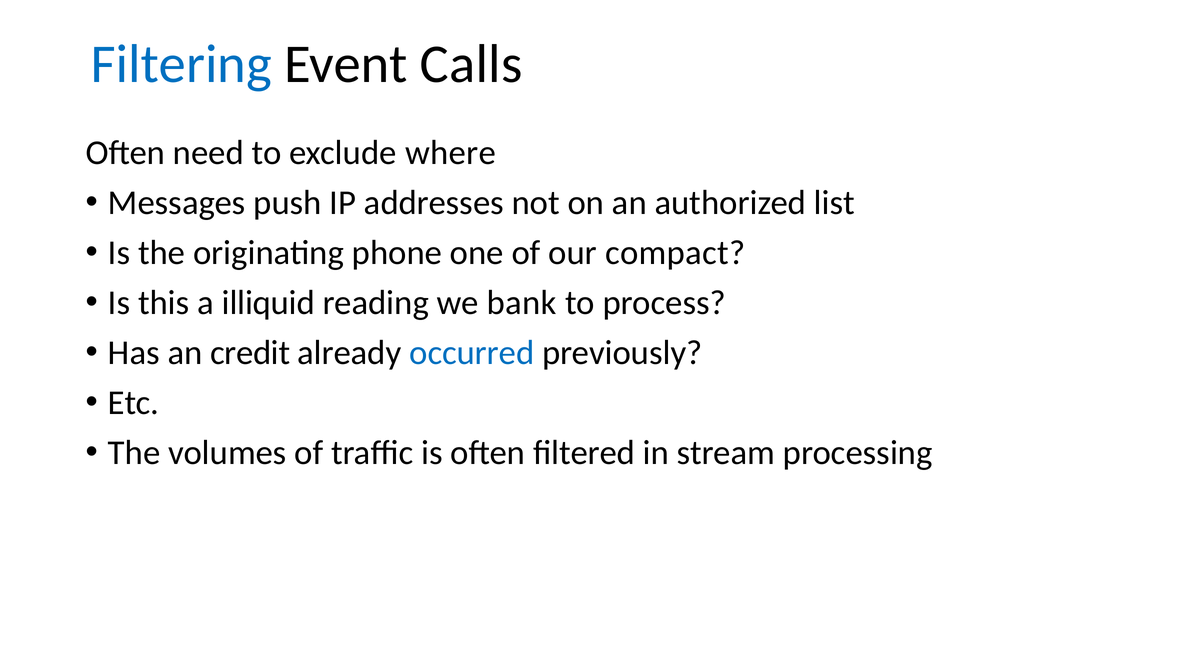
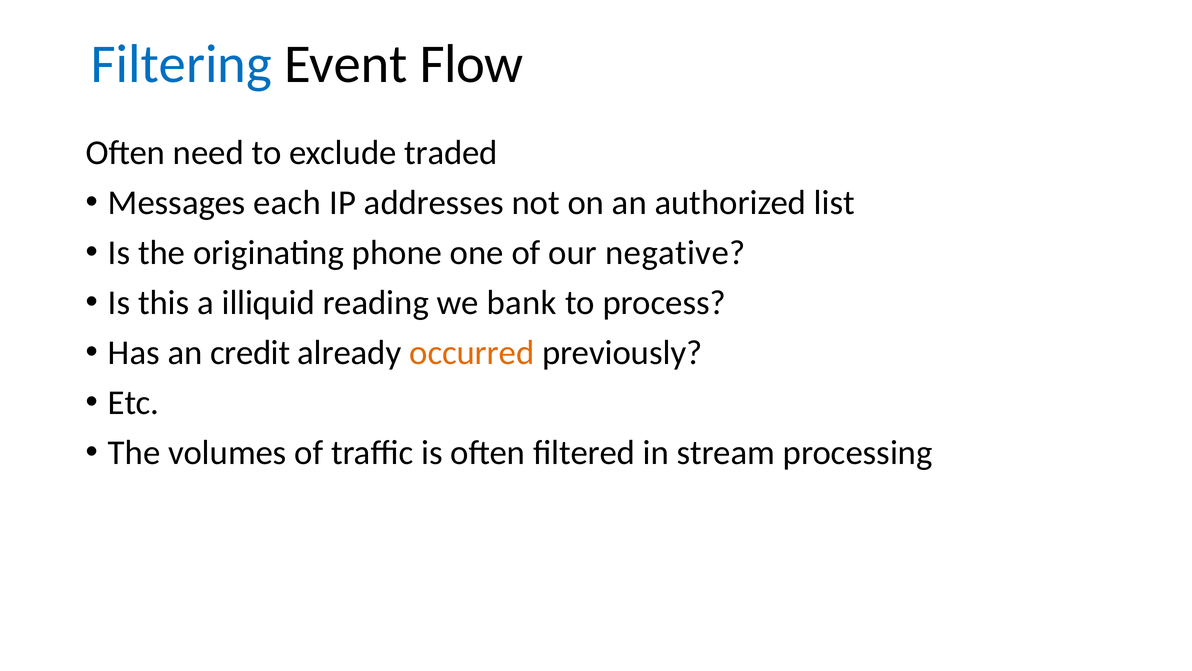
Calls: Calls -> Flow
where: where -> traded
push: push -> each
compact: compact -> negative
occurred colour: blue -> orange
